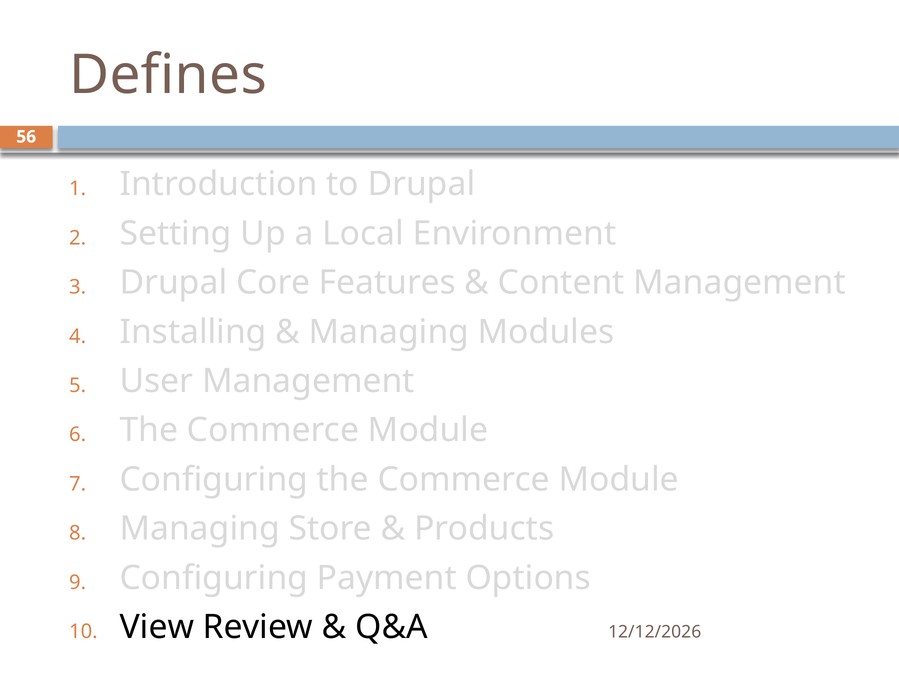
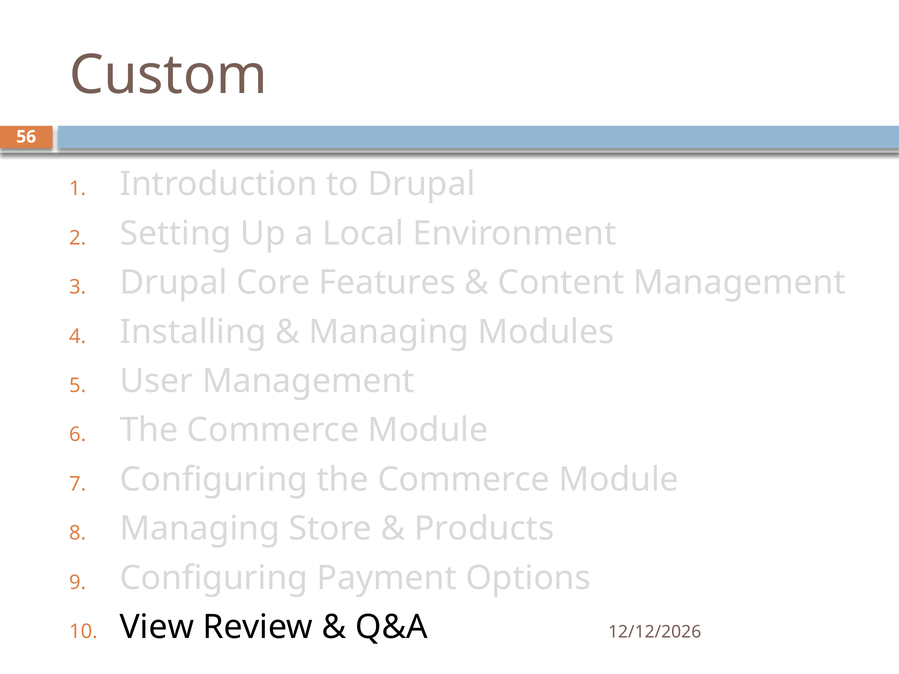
Defines: Defines -> Custom
